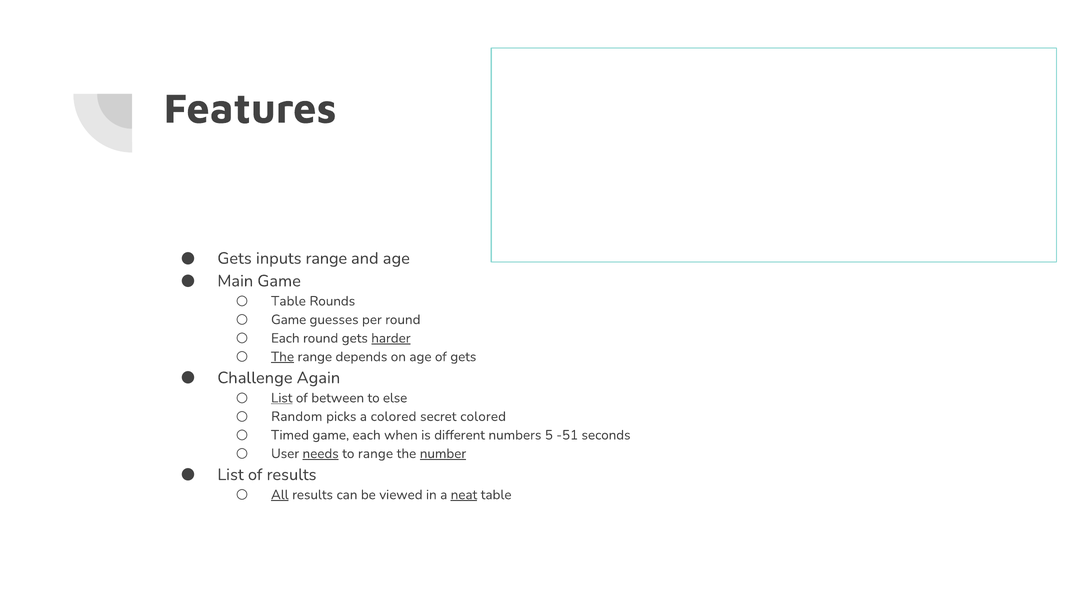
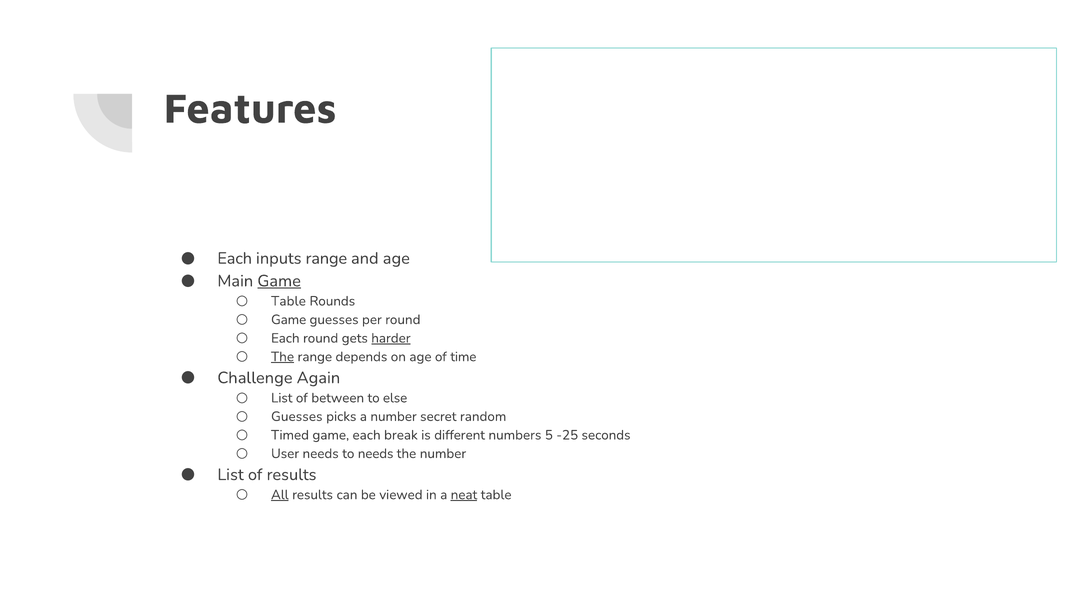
Gets at (235, 258): Gets -> Each
Game at (279, 281) underline: none -> present
of gets: gets -> time
List at (282, 398) underline: present -> none
Random at (297, 416): Random -> Guesses
a colored: colored -> number
secret colored: colored -> random
when: when -> break
-51: -51 -> -25
needs at (321, 453) underline: present -> none
to range: range -> needs
number at (443, 453) underline: present -> none
